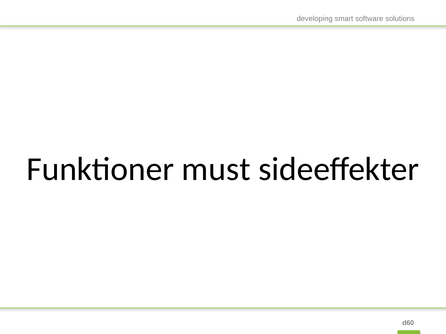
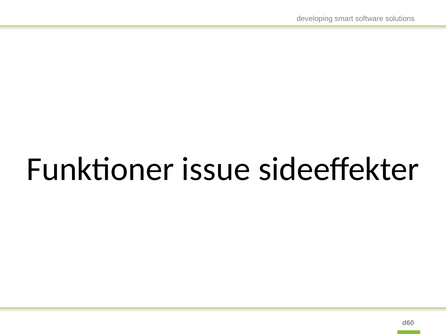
must: must -> issue
